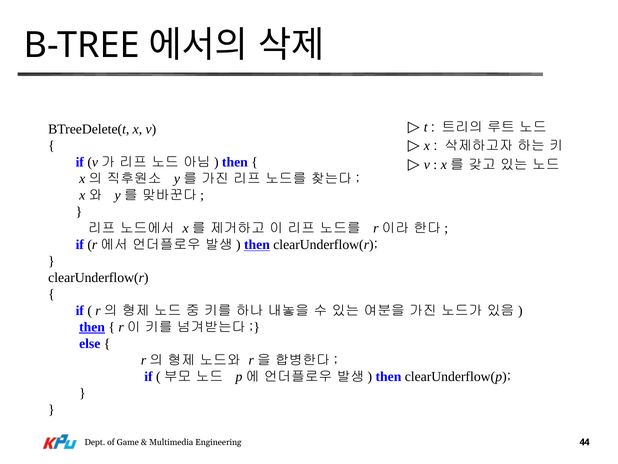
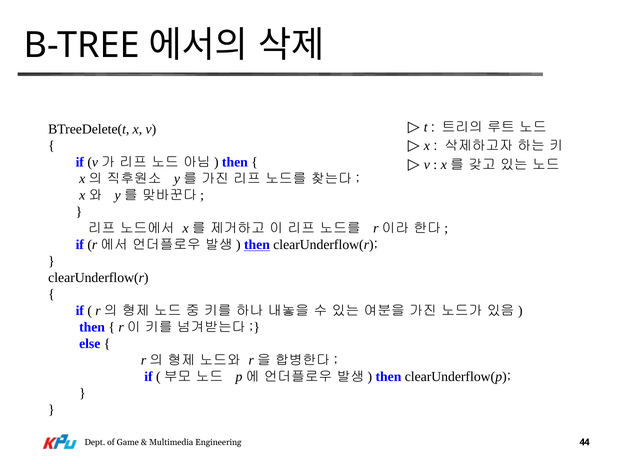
then at (92, 327) underline: present -> none
